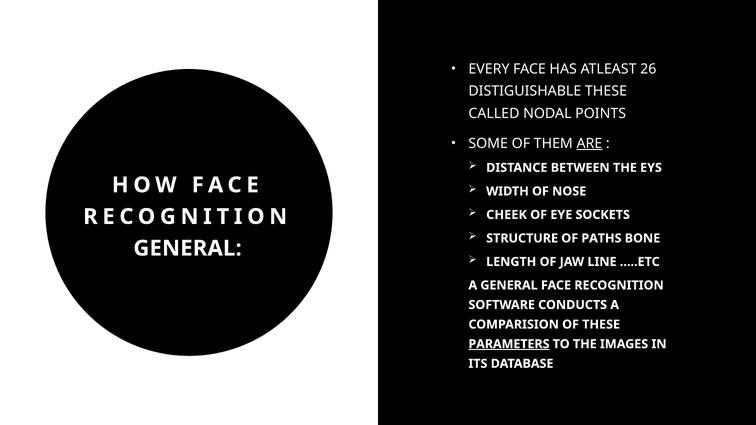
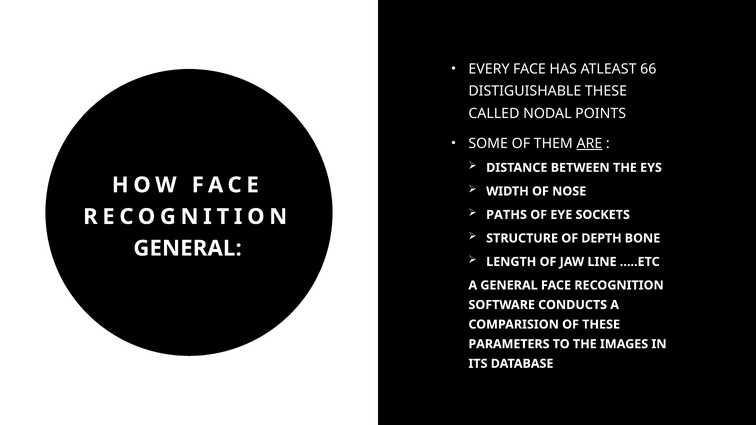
26: 26 -> 66
CHEEK: CHEEK -> PATHS
PATHS: PATHS -> DEPTH
PARAMETERS underline: present -> none
